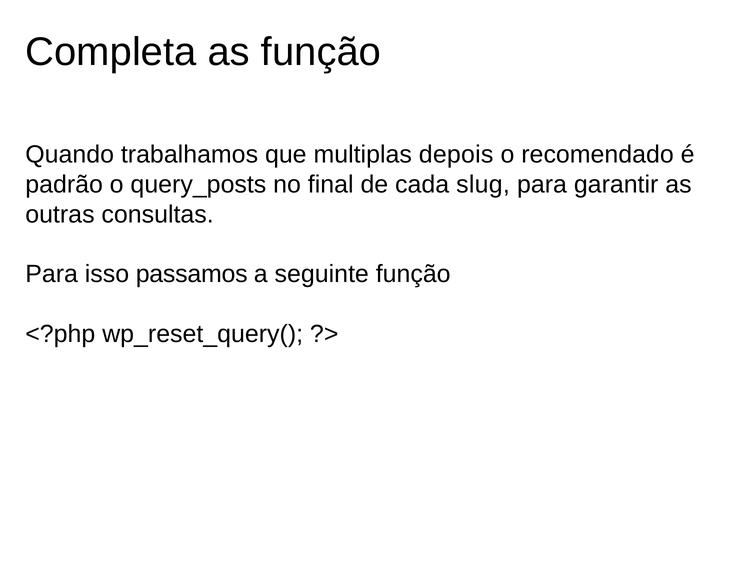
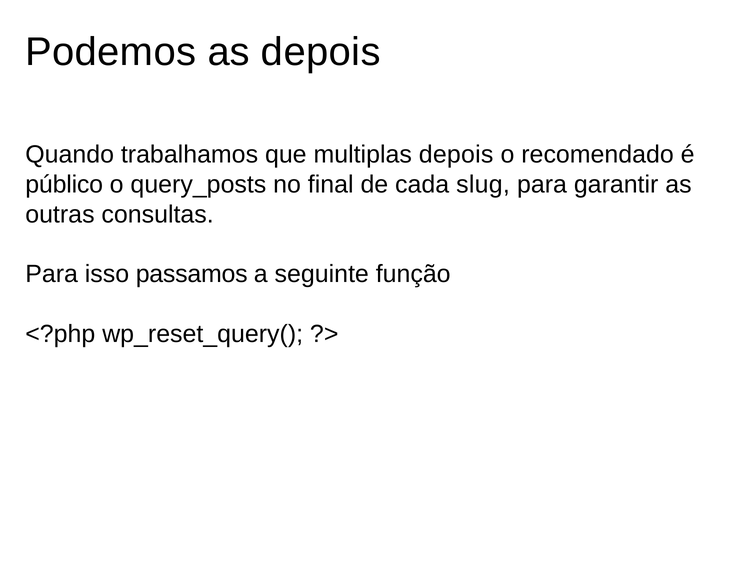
Completa: Completa -> Podemos
as função: função -> depois
padrão: padrão -> público
